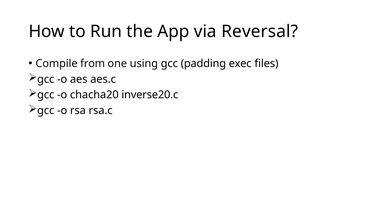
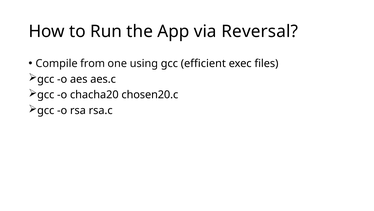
padding: padding -> efficient
inverse20.c: inverse20.c -> chosen20.c
